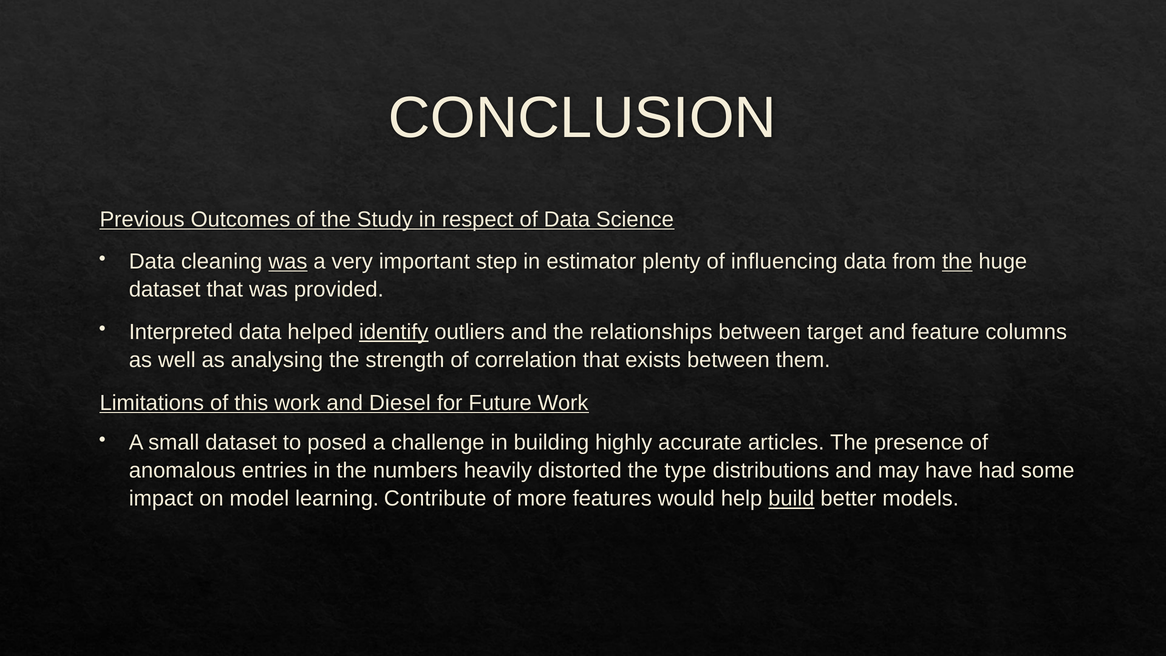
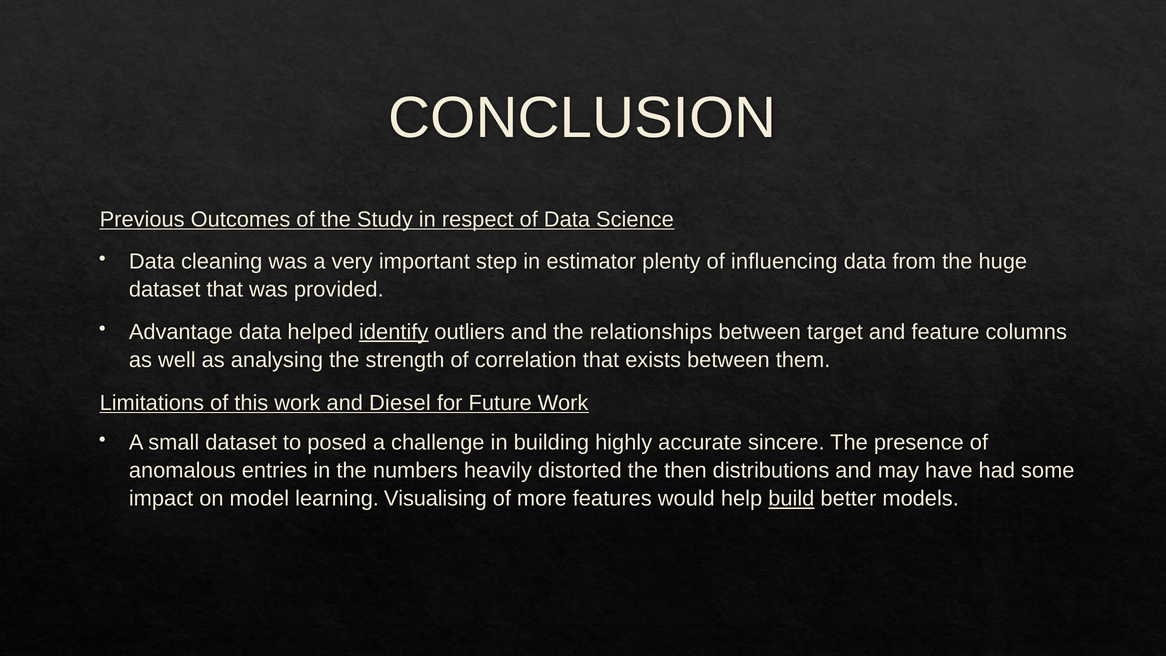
was at (288, 262) underline: present -> none
the at (957, 262) underline: present -> none
Interpreted: Interpreted -> Advantage
articles: articles -> sincere
type: type -> then
Contribute: Contribute -> Visualising
